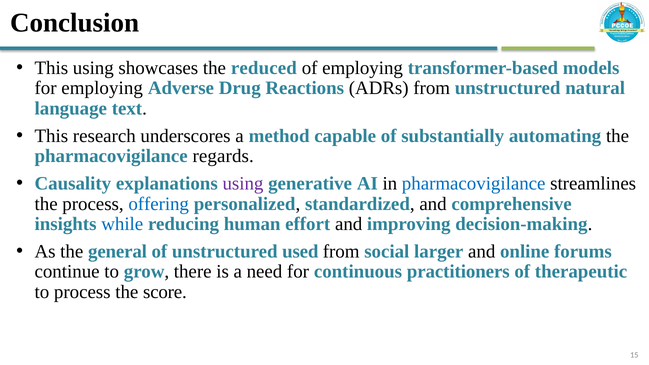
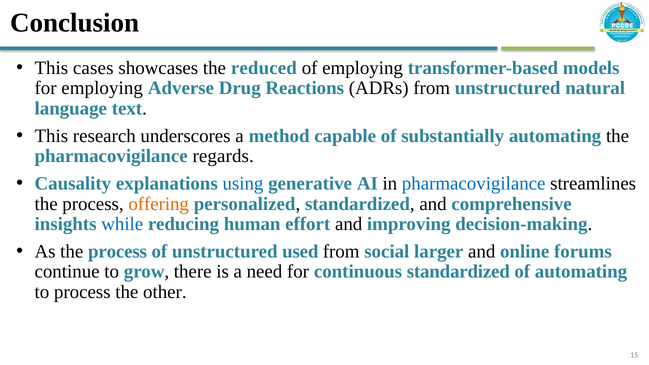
This using: using -> cases
using at (243, 183) colour: purple -> blue
offering colour: blue -> orange
As the general: general -> process
continuous practitioners: practitioners -> standardized
of therapeutic: therapeutic -> automating
score: score -> other
